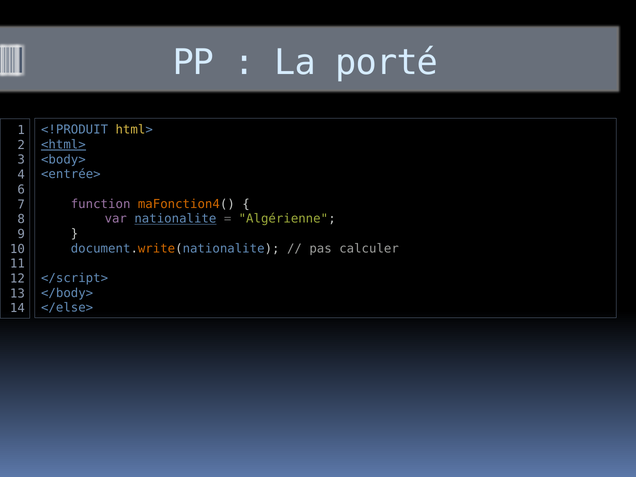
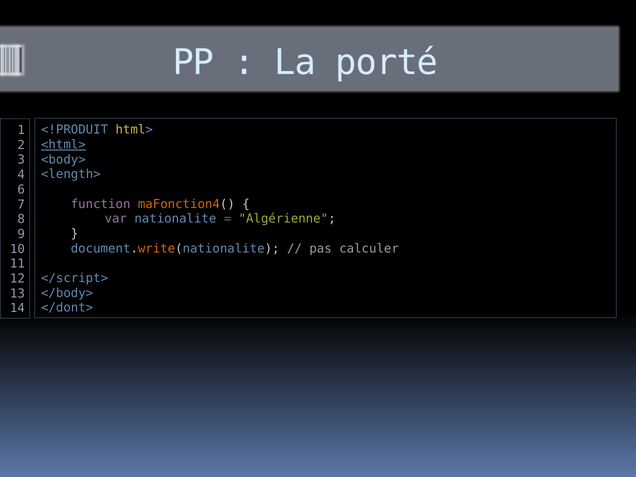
<entrée>: <entrée> -> <length>
nationalite underline: present -> none
</else>: </else> -> </dont>
